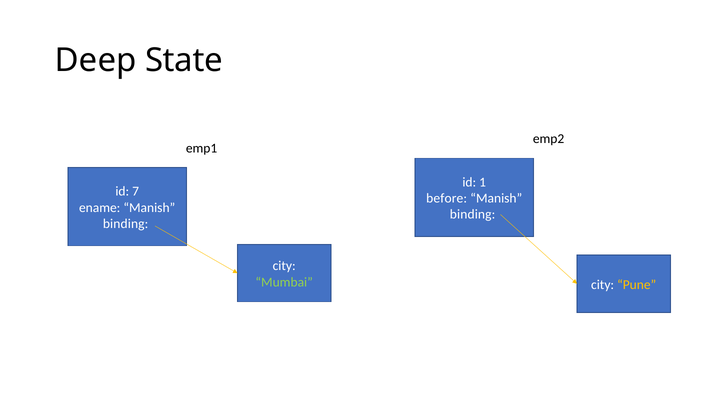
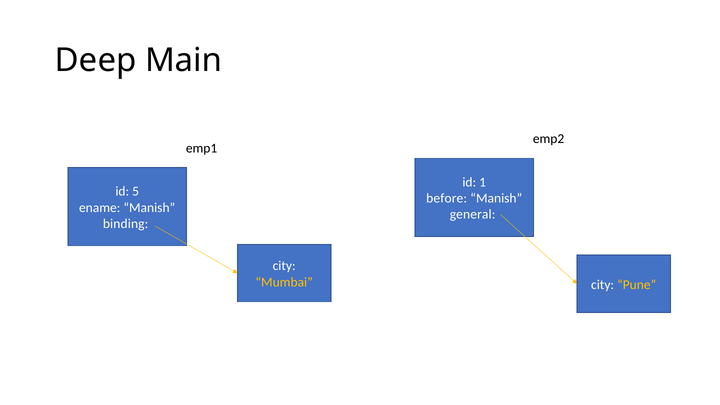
State: State -> Main
7: 7 -> 5
binding at (473, 215): binding -> general
Mumbai colour: light green -> yellow
